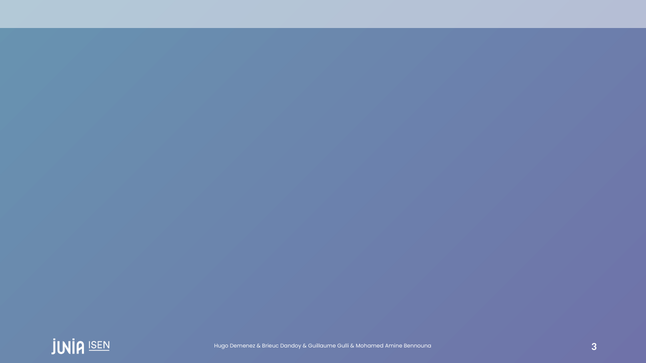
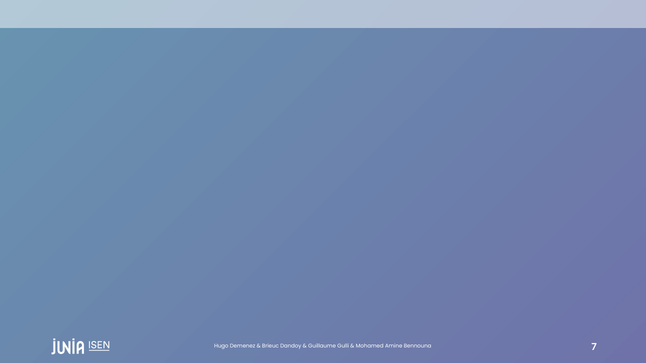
3: 3 -> 7
